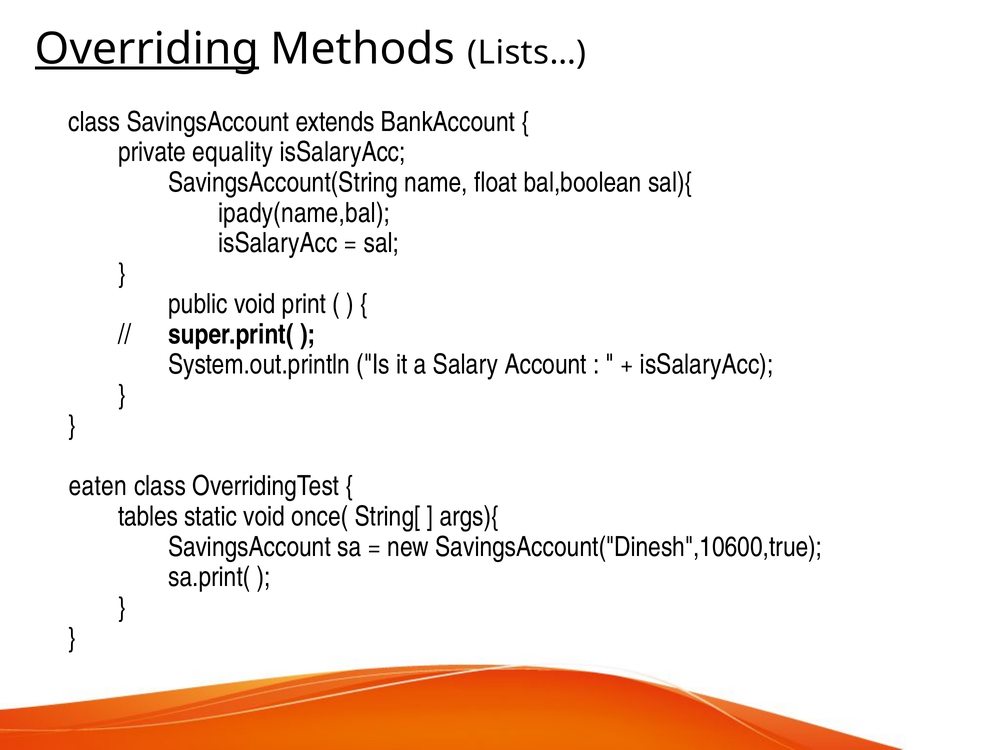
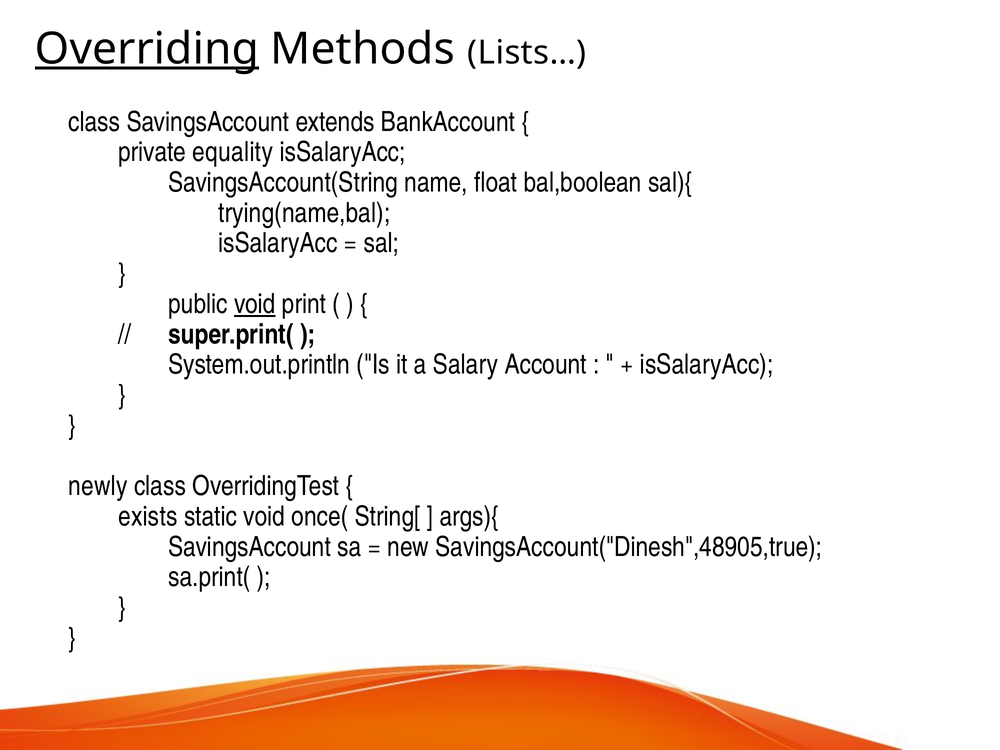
ipady(name,bal: ipady(name,bal -> trying(name,bal
void at (255, 304) underline: none -> present
eaten: eaten -> newly
tables: tables -> exists
SavingsAccount("Dinesh",10600,true: SavingsAccount("Dinesh",10600,true -> SavingsAccount("Dinesh",48905,true
